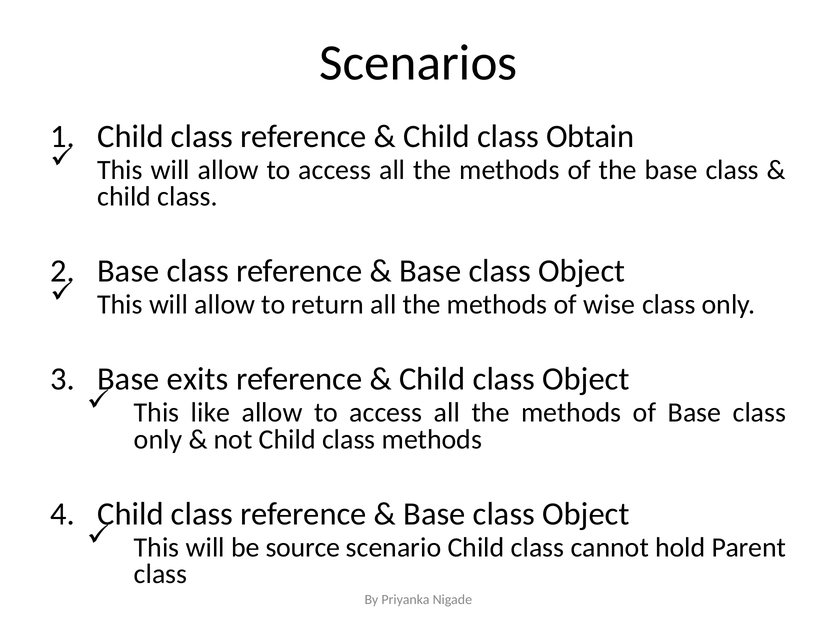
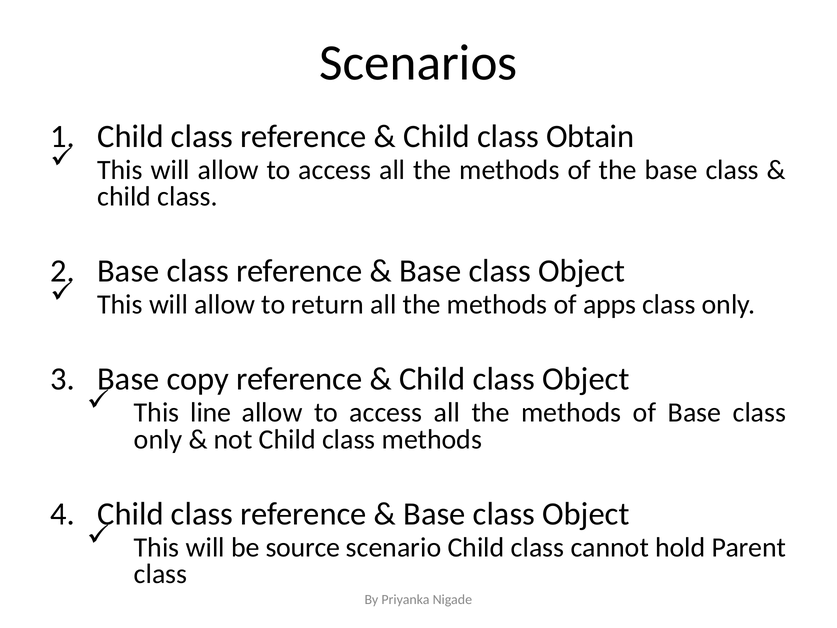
wise: wise -> apps
exits: exits -> copy
like: like -> line
